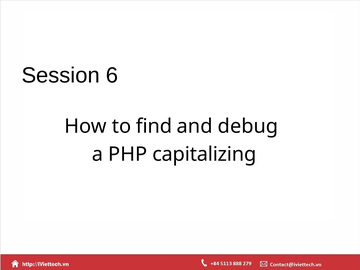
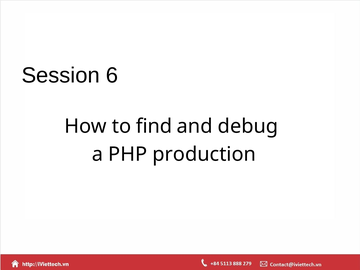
capitalizing: capitalizing -> production
